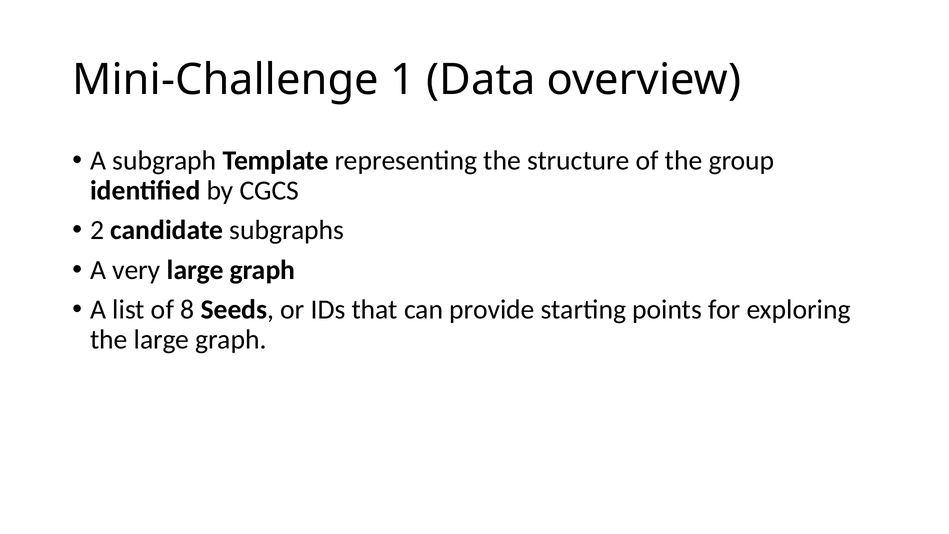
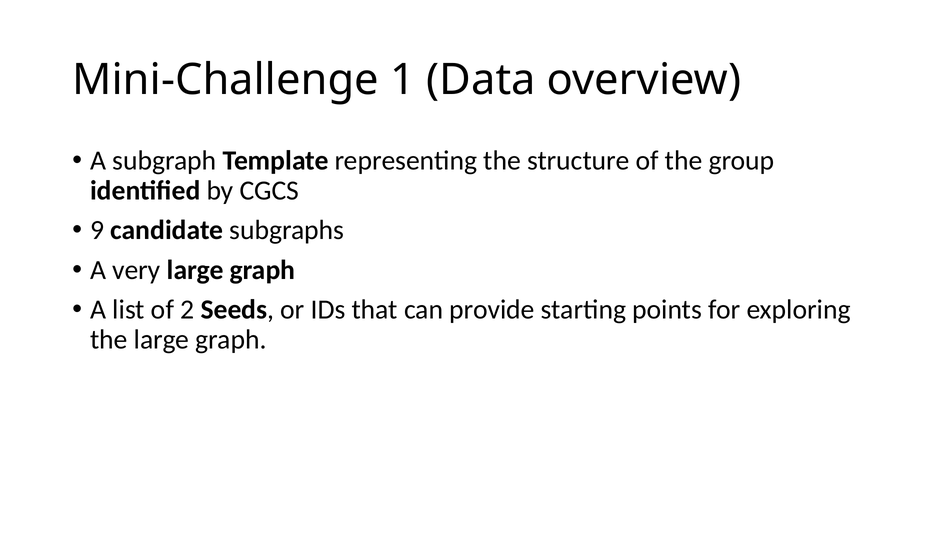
2: 2 -> 9
8: 8 -> 2
